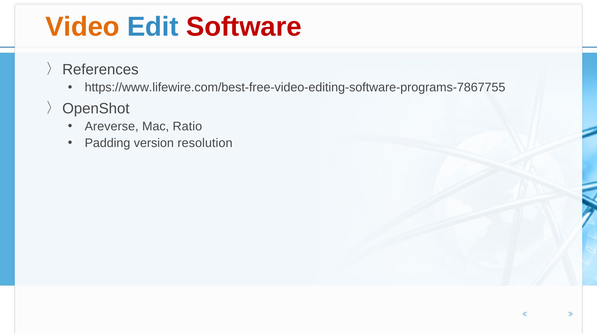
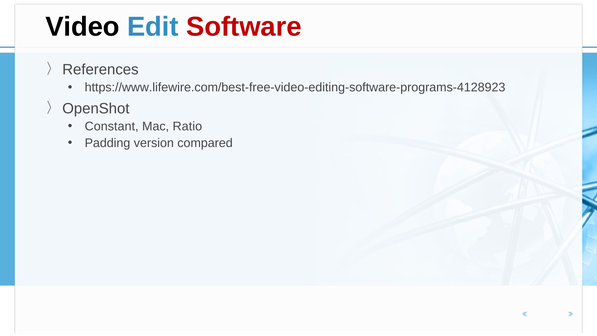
Video colour: orange -> black
https://www.lifewire.com/best-free-video-editing-software-programs-7867755: https://www.lifewire.com/best-free-video-editing-software-programs-7867755 -> https://www.lifewire.com/best-free-video-editing-software-programs-4128923
Areverse: Areverse -> Constant
resolution: resolution -> compared
